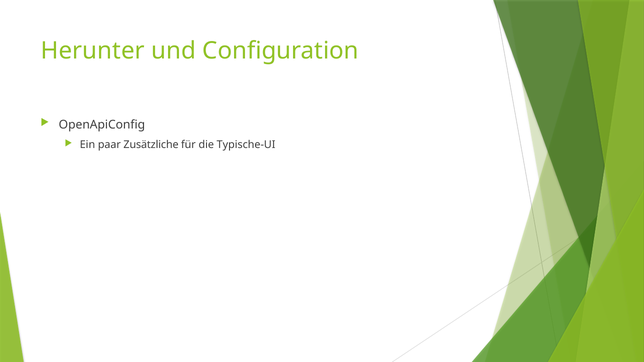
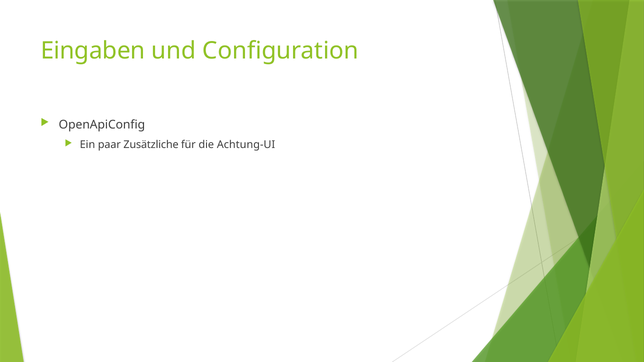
Herunter: Herunter -> Eingaben
Typische-UI: Typische-UI -> Achtung-UI
